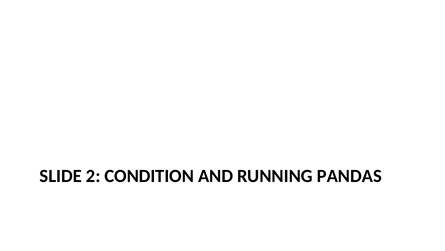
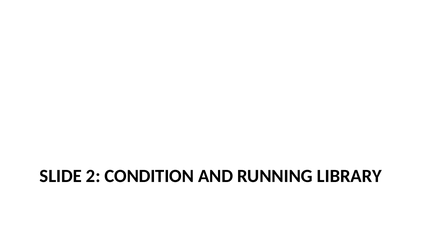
PANDAS: PANDAS -> LIBRARY
